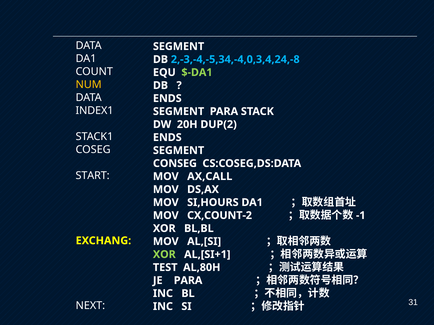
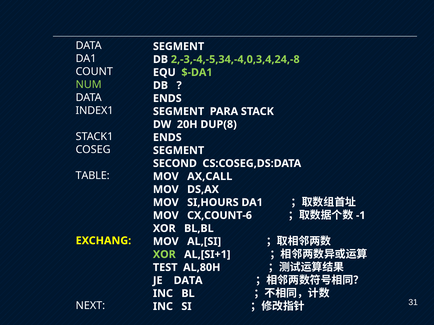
2,-3,-4,-5,34,-4,0,3,4,24,-8 colour: light blue -> light green
NUM colour: yellow -> light green
DUP(2: DUP(2 -> DUP(8
CONSEG: CONSEG -> SECOND
START: START -> TABLE
CX,COUNT-2: CX,COUNT-2 -> CX,COUNT-6
JE PARA: PARA -> DATA
